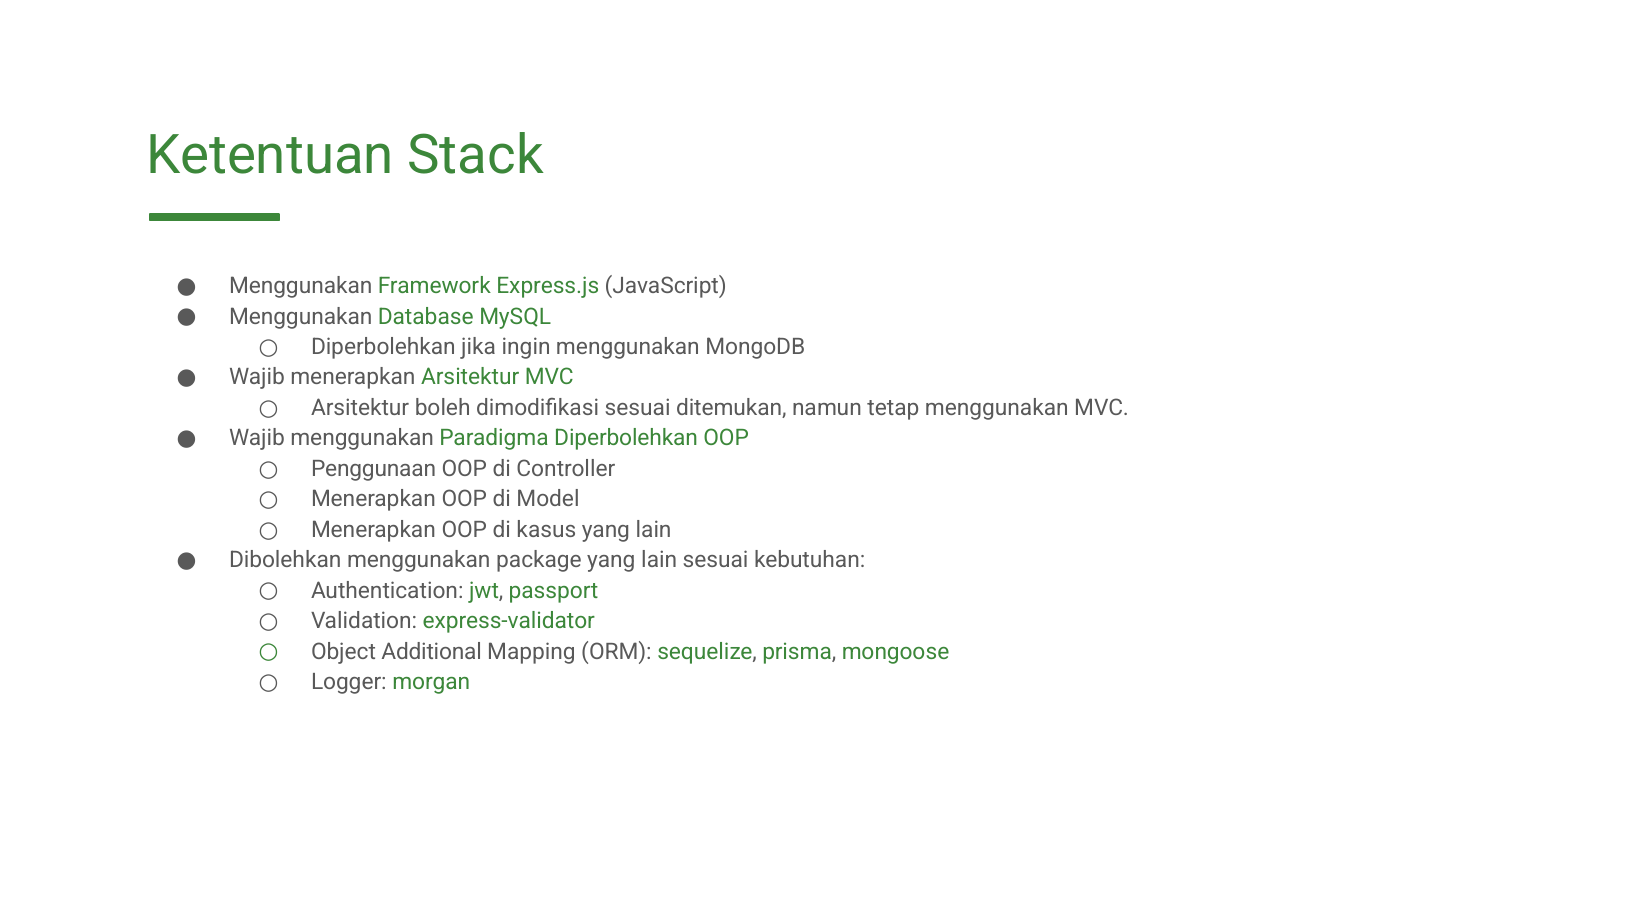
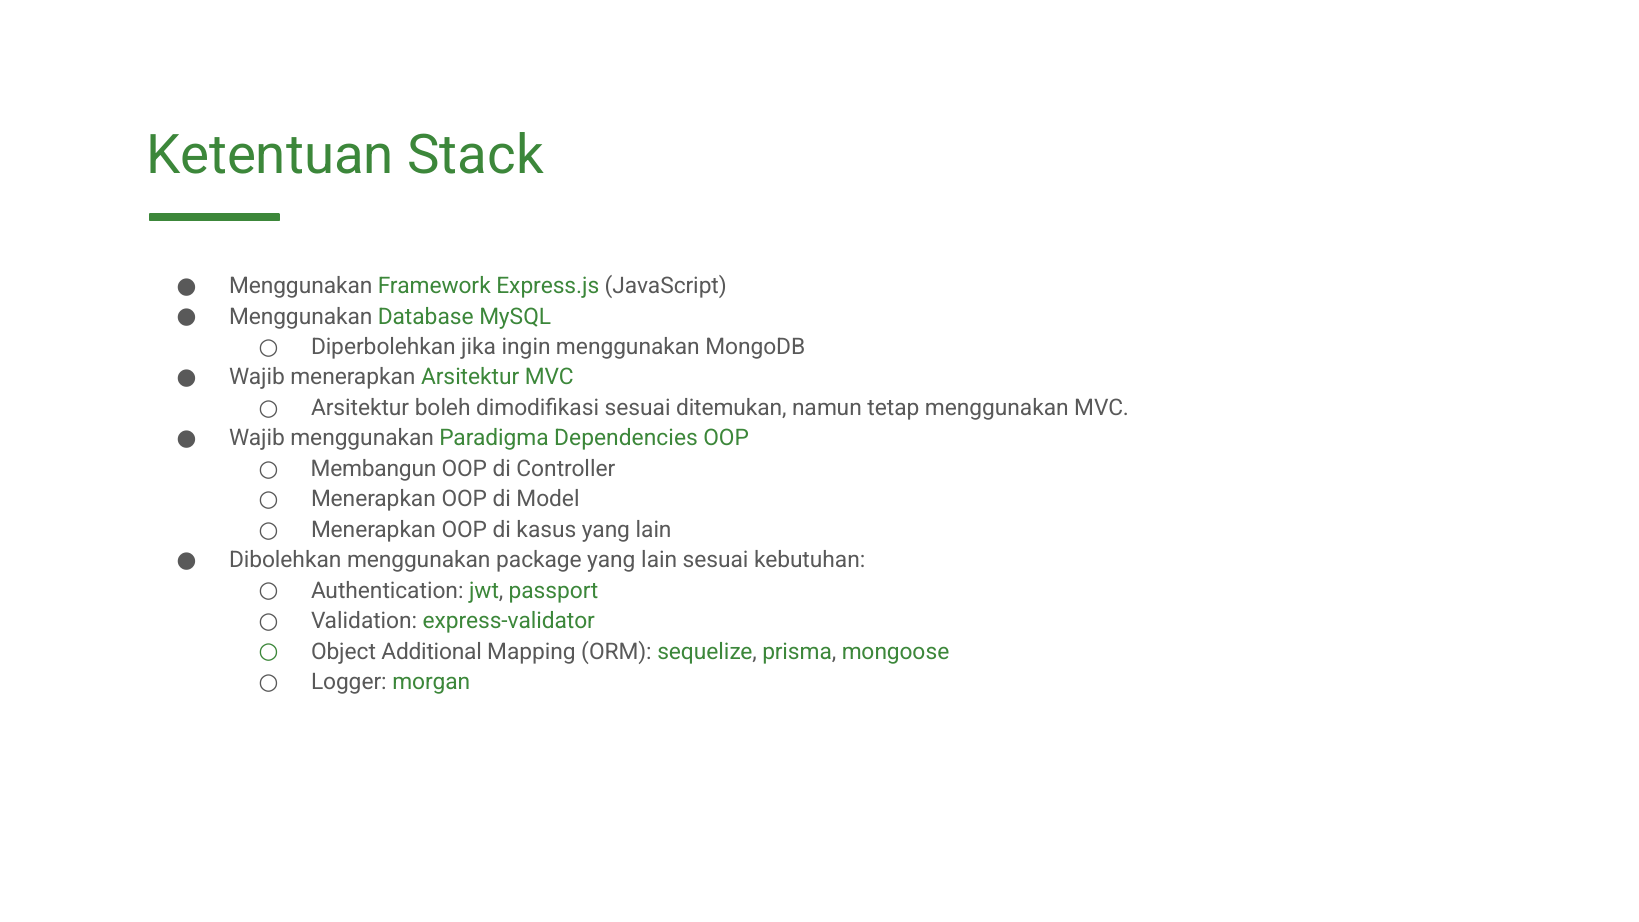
Paradigma Diperbolehkan: Diperbolehkan -> Dependencies
Penggunaan: Penggunaan -> Membangun
